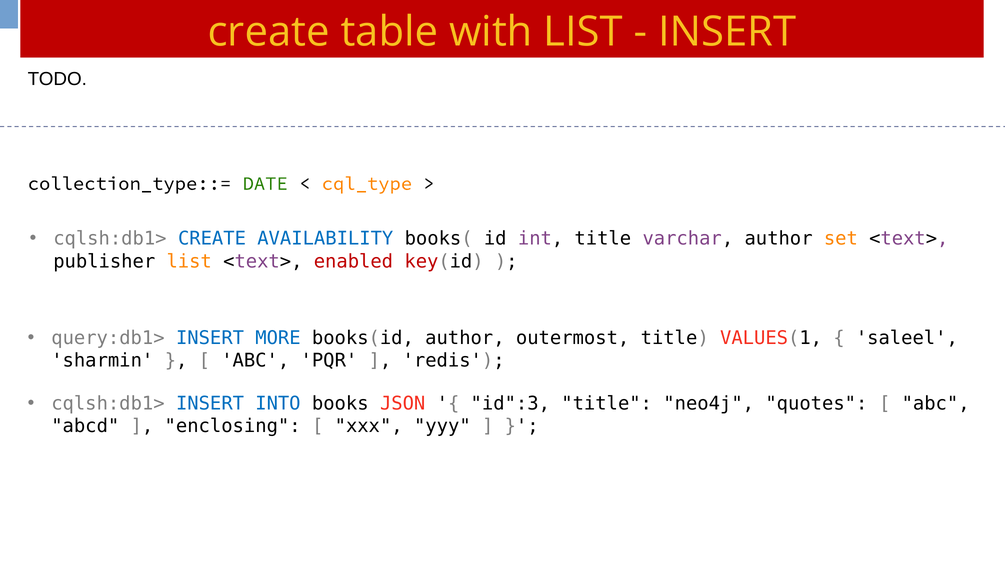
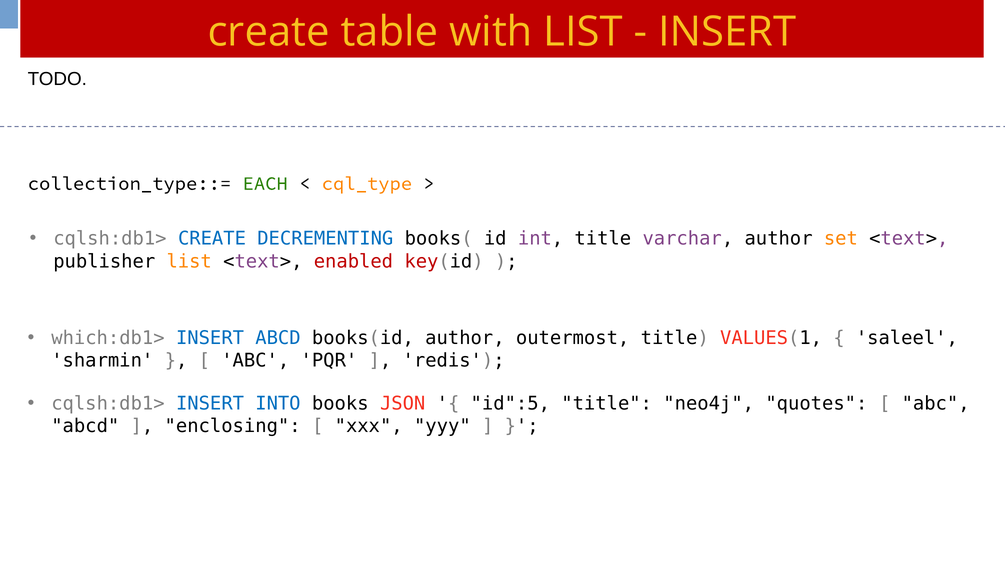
DATE: DATE -> EACH
AVAILABILITY: AVAILABILITY -> DECREMENTING
query:db1>: query:db1> -> which:db1>
INSERT MORE: MORE -> ABCD
id":3: id":3 -> id":5
